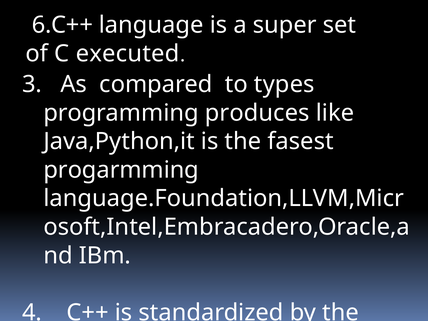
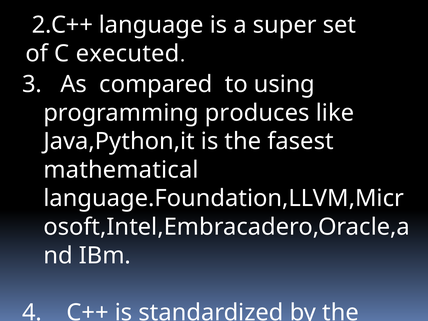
6.C++: 6.C++ -> 2.C++
types: types -> using
progarmming: progarmming -> mathematical
